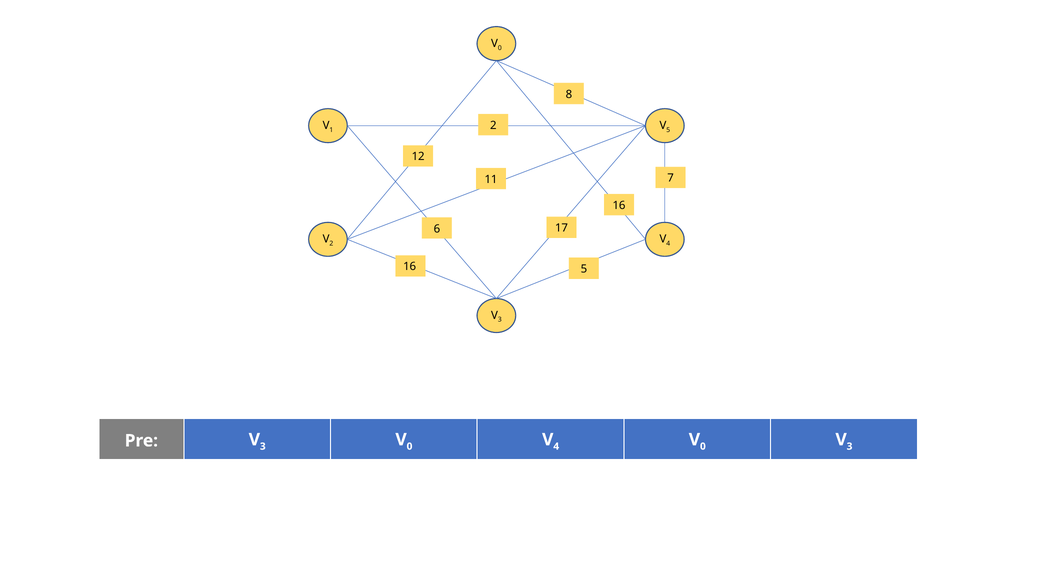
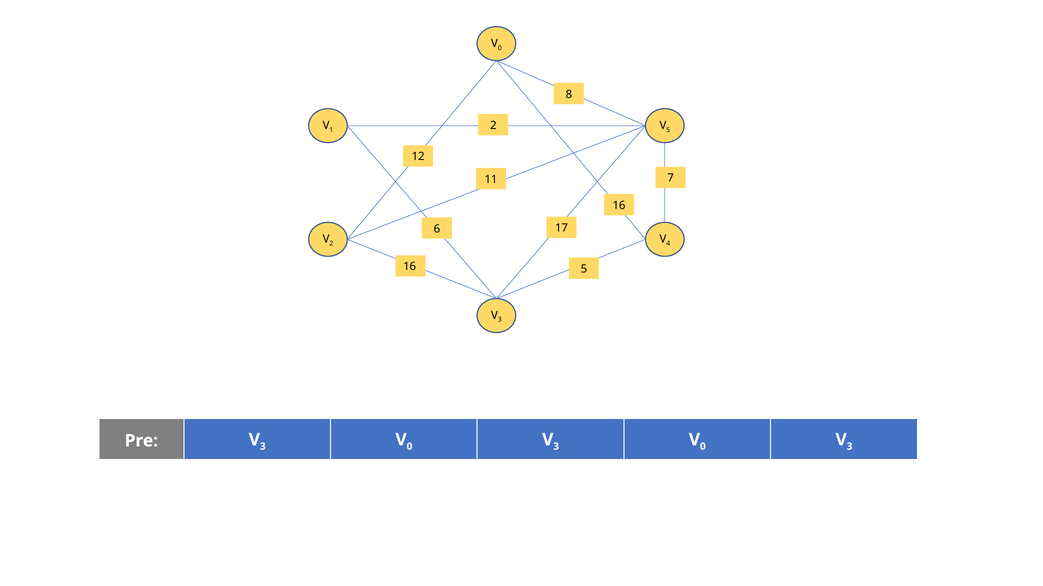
4 at (556, 447): 4 -> 3
